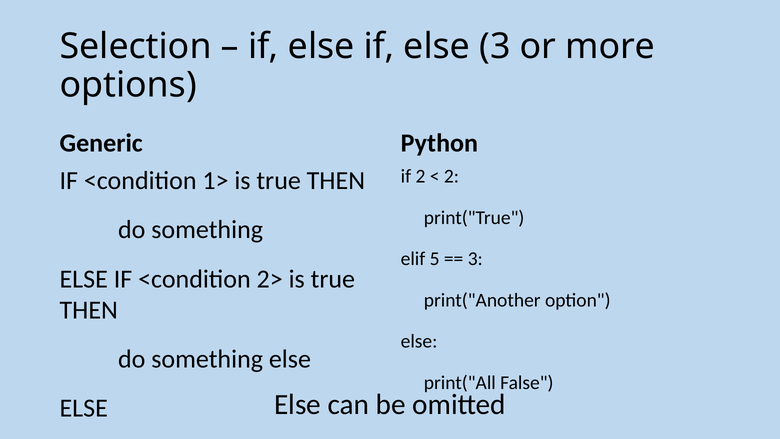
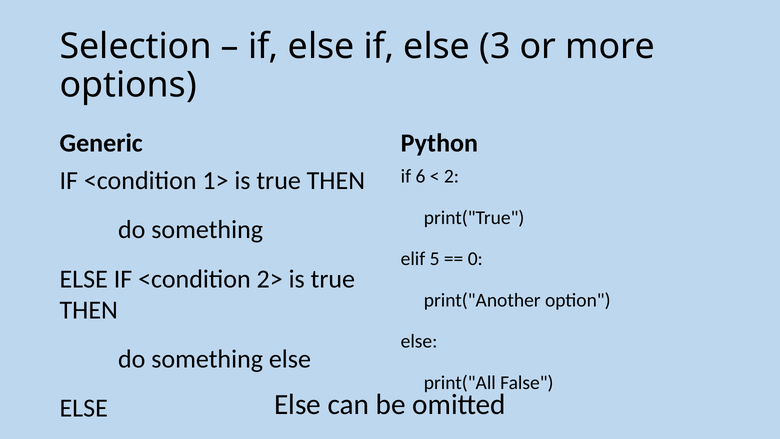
if 2: 2 -> 6
3 at (475, 259): 3 -> 0
